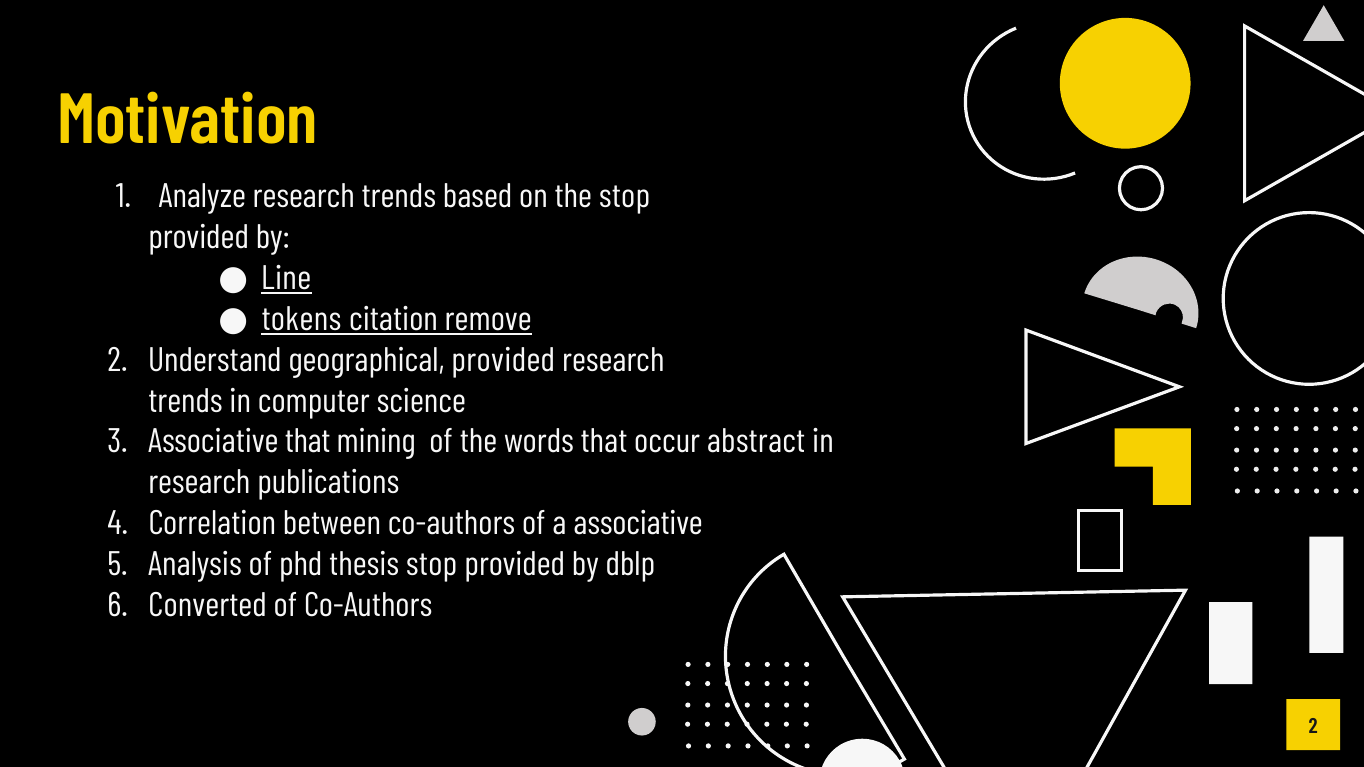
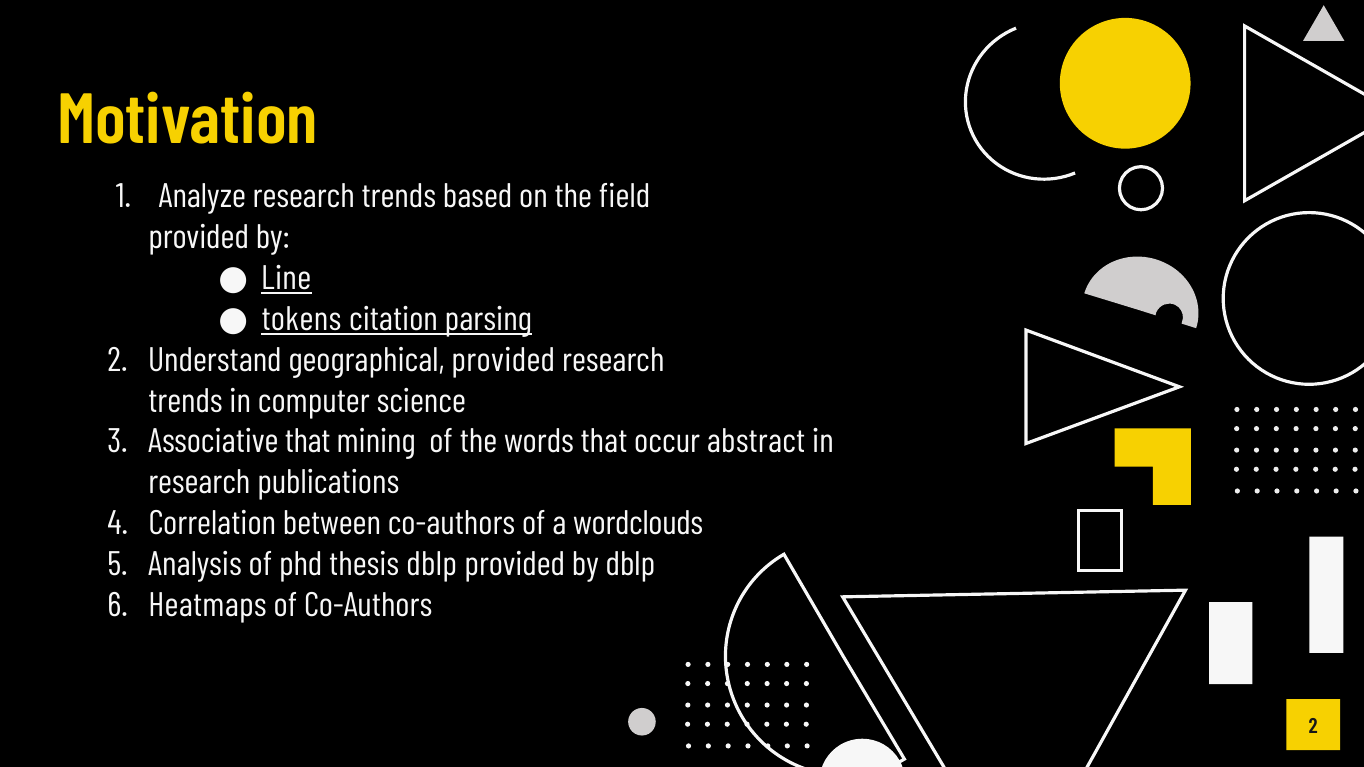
the stop: stop -> field
remove: remove -> parsing
a associative: associative -> wordclouds
thesis stop: stop -> dblp
Converted: Converted -> Heatmaps
